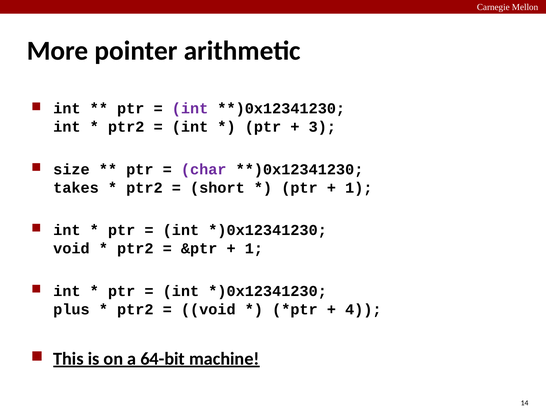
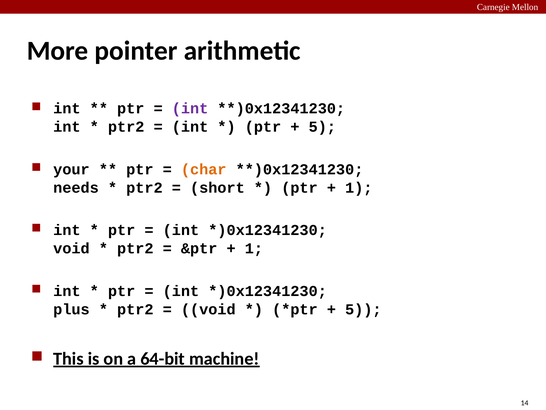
3 at (322, 127): 3 -> 5
size: size -> your
char colour: purple -> orange
takes: takes -> needs
4 at (363, 309): 4 -> 5
